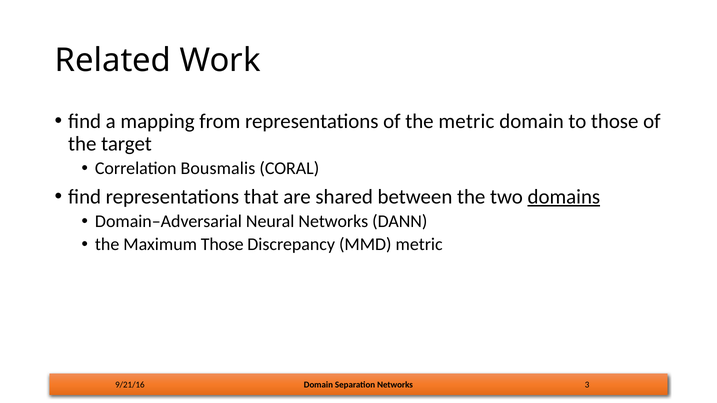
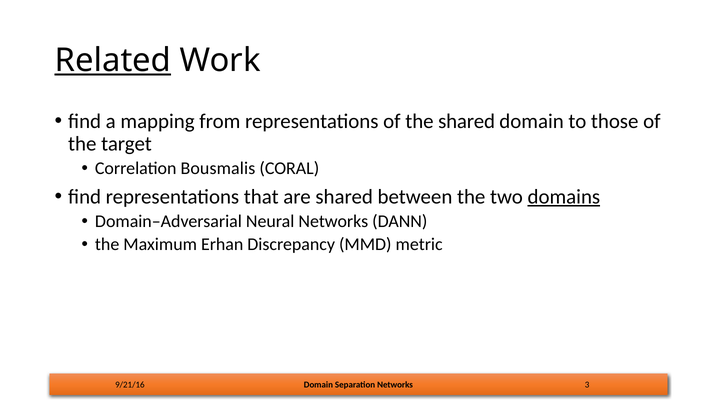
Related underline: none -> present
the metric: metric -> shared
Maximum Those: Those -> Erhan
